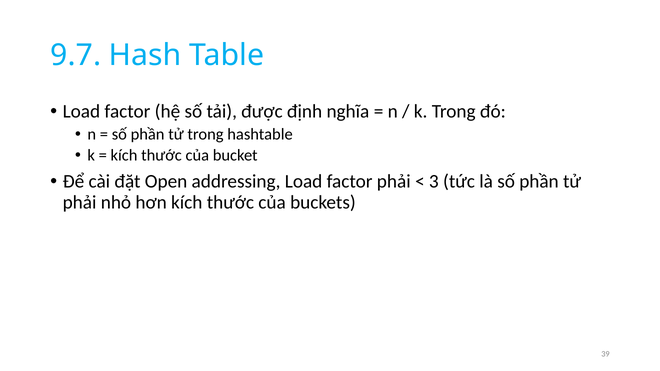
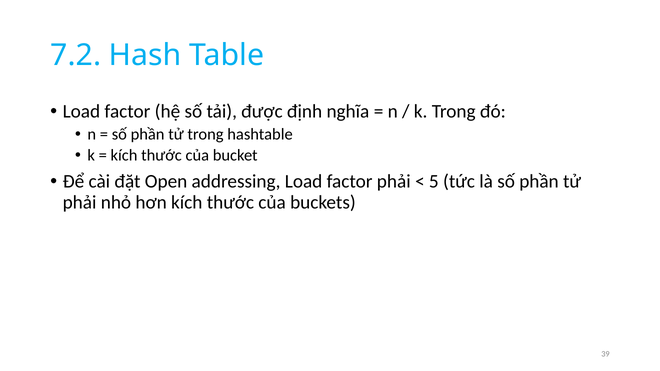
9.7: 9.7 -> 7.2
3: 3 -> 5
